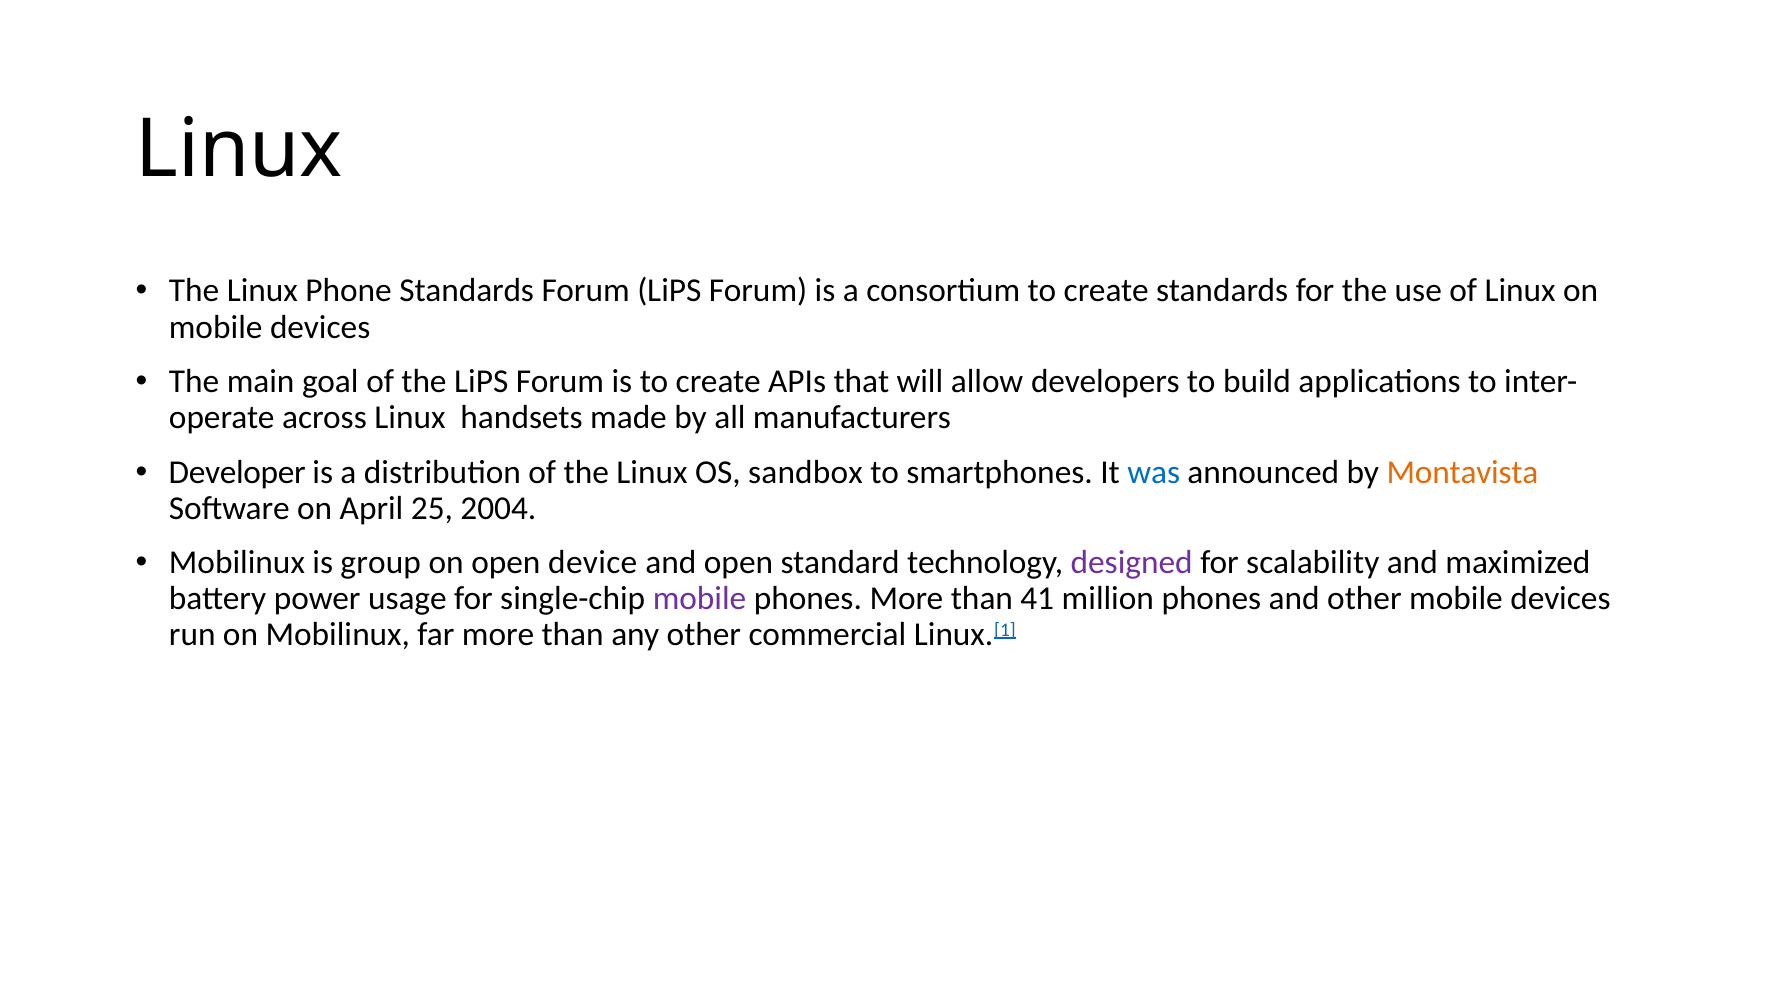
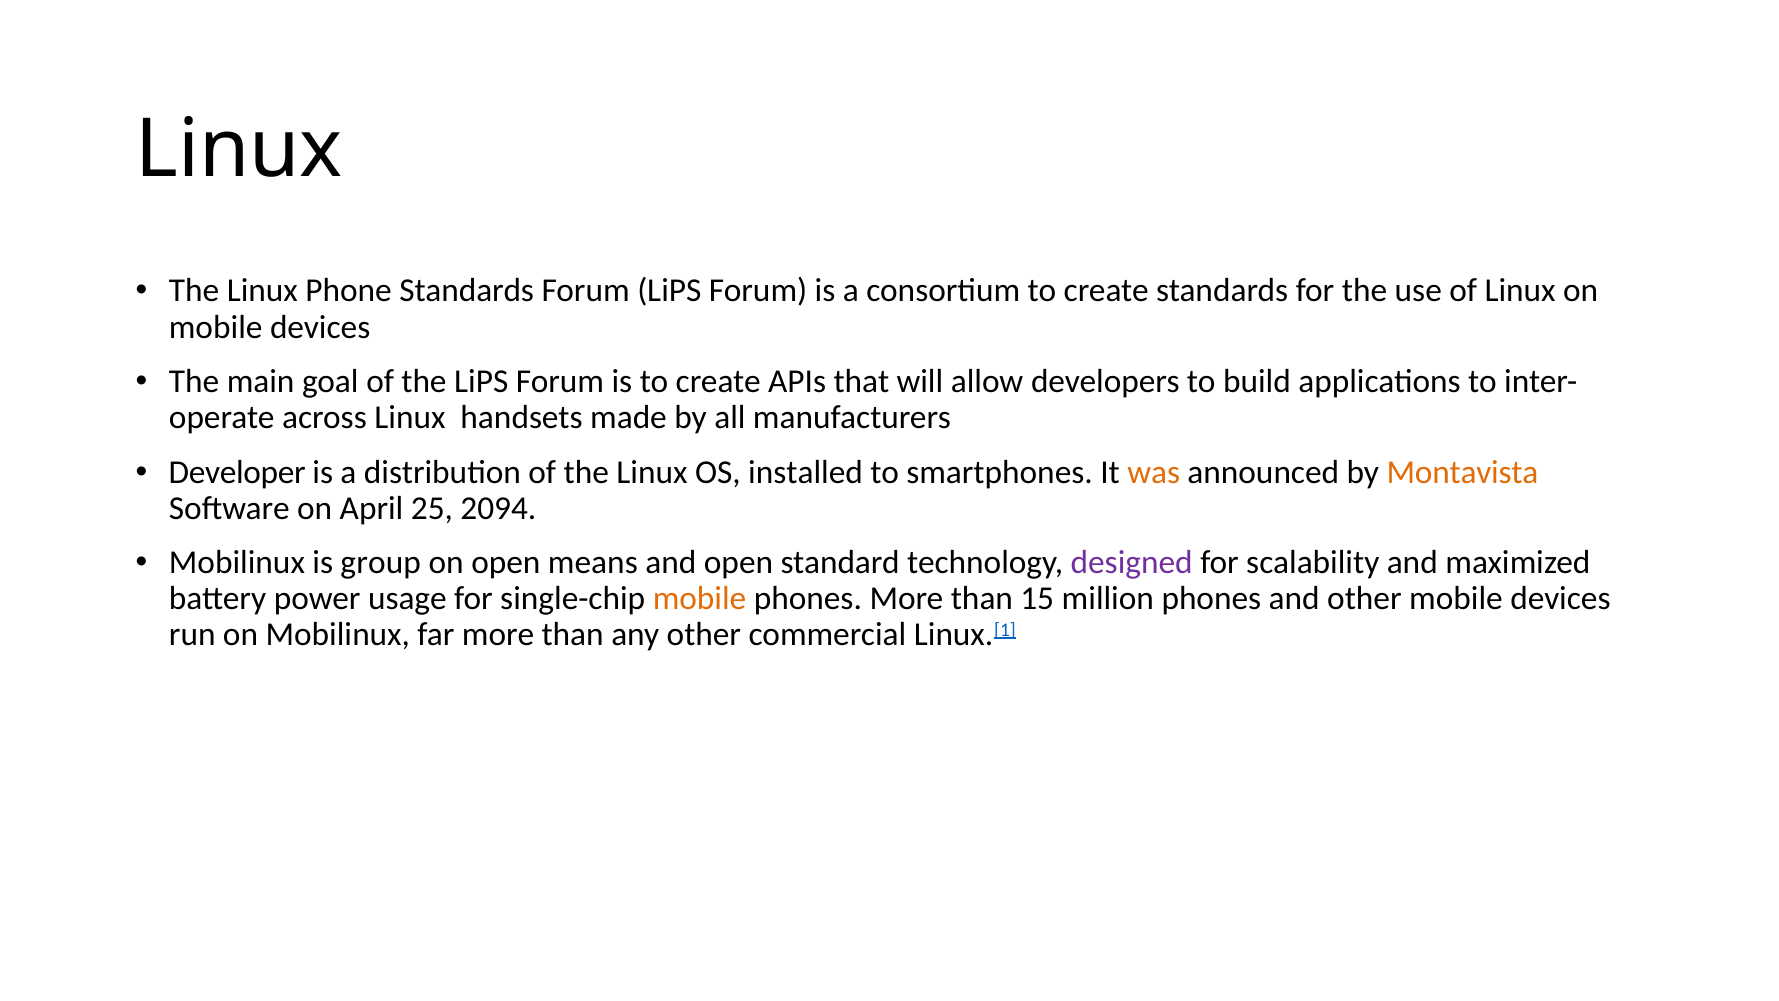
sandbox: sandbox -> installed
was colour: blue -> orange
2004: 2004 -> 2094
device: device -> means
mobile at (700, 599) colour: purple -> orange
41: 41 -> 15
